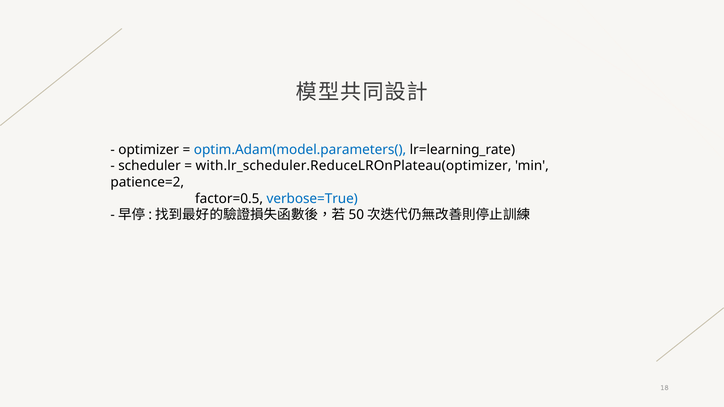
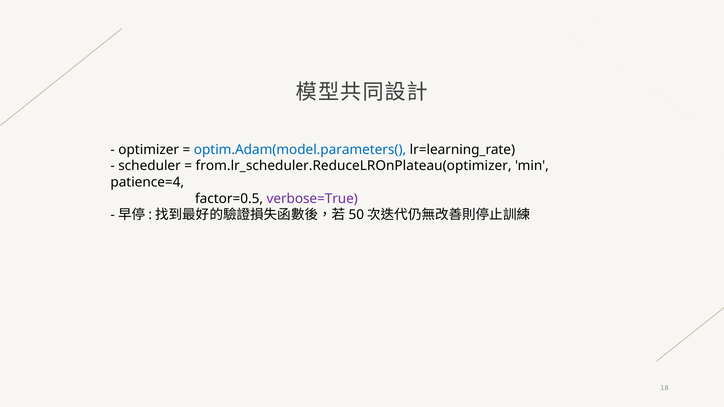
with.lr_scheduler.ReduceLROnPlateau(optimizer: with.lr_scheduler.ReduceLROnPlateau(optimizer -> from.lr_scheduler.ReduceLROnPlateau(optimizer
patience=2: patience=2 -> patience=4
verbose=True colour: blue -> purple
